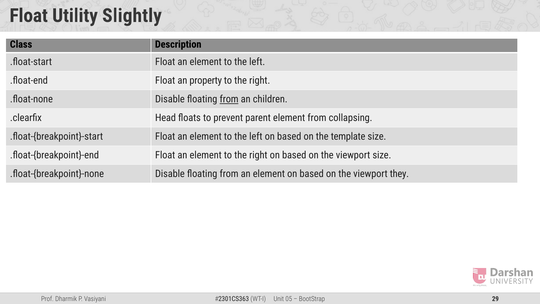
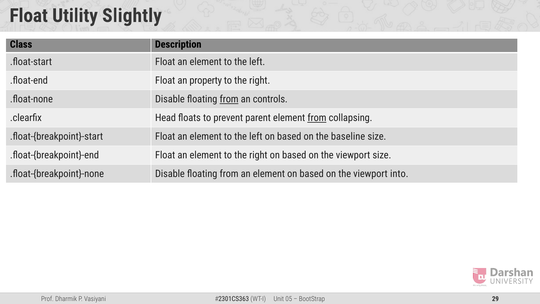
children: children -> controls
from at (317, 118) underline: none -> present
template: template -> baseline
they: they -> into
